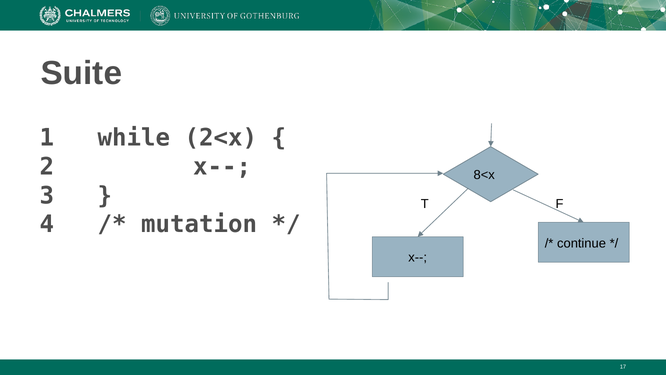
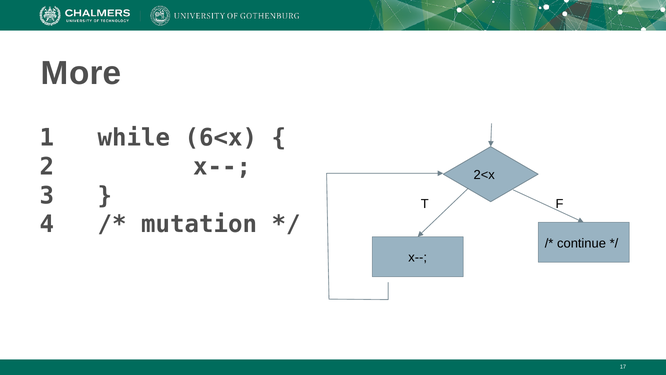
Suite: Suite -> More
2<x: 2<x -> 6<x
8<x: 8<x -> 2<x
